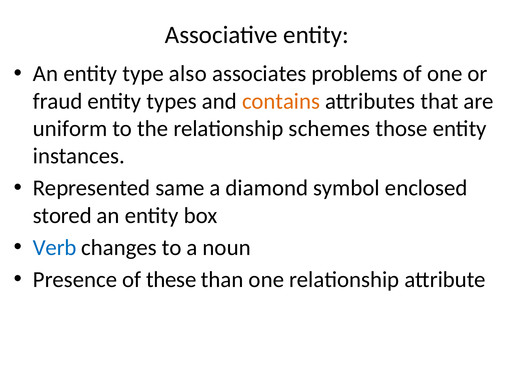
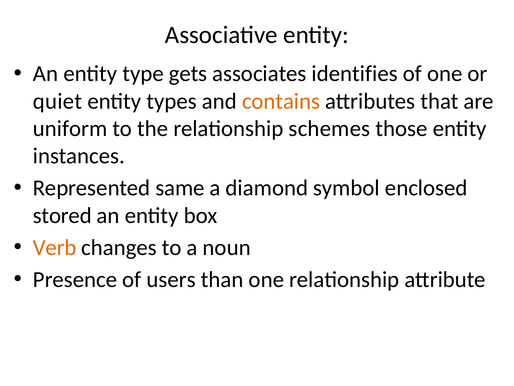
also: also -> gets
problems: problems -> identifies
fraud: fraud -> quiet
Verb colour: blue -> orange
these: these -> users
